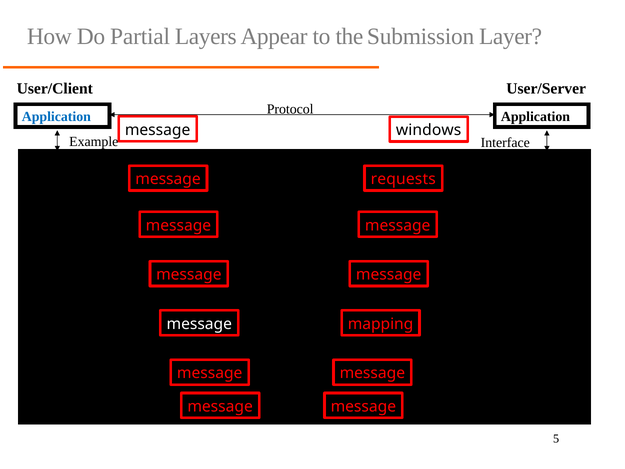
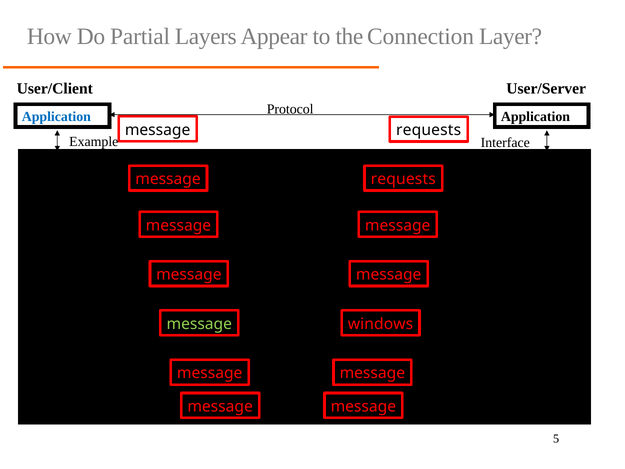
Submission: Submission -> Connection
windows at (429, 130): windows -> requests
message at (199, 324) colour: white -> light green
mapping: mapping -> windows
